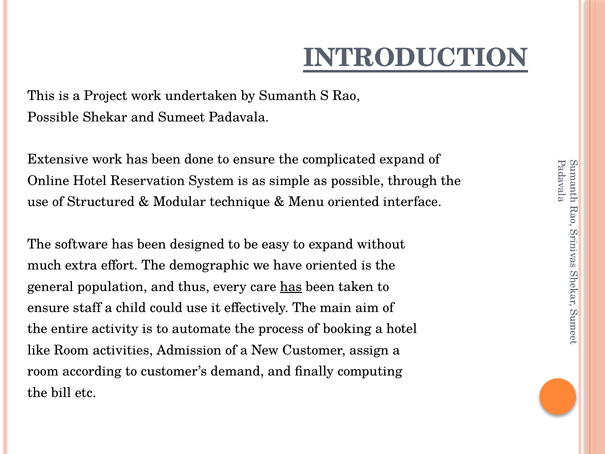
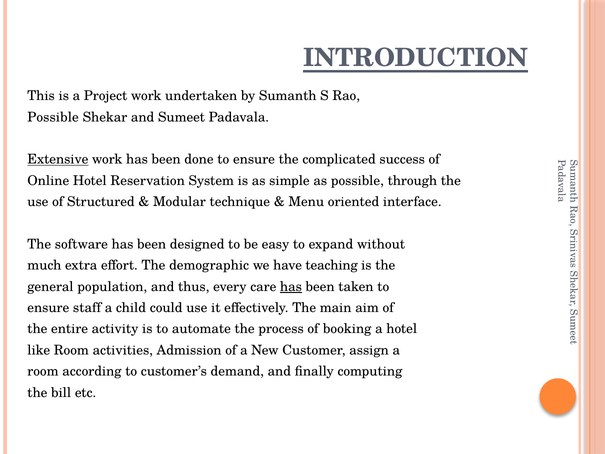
Extensive underline: none -> present
complicated expand: expand -> success
have oriented: oriented -> teaching
